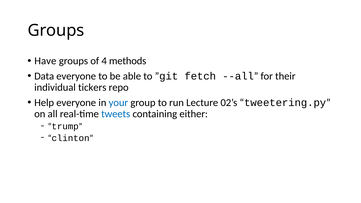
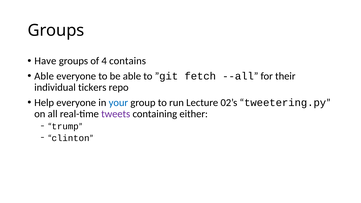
methods: methods -> contains
Data at (44, 76): Data -> Able
tweets colour: blue -> purple
